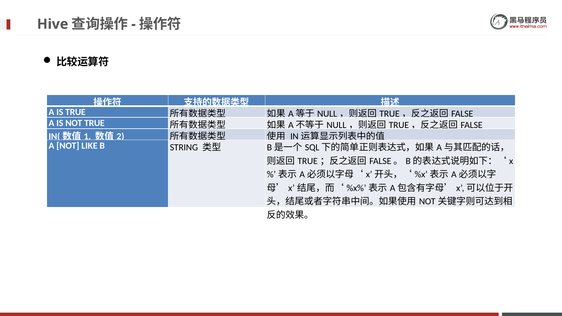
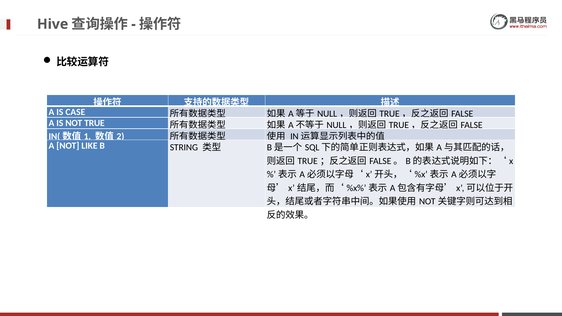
IS TRUE: TRUE -> CASE
